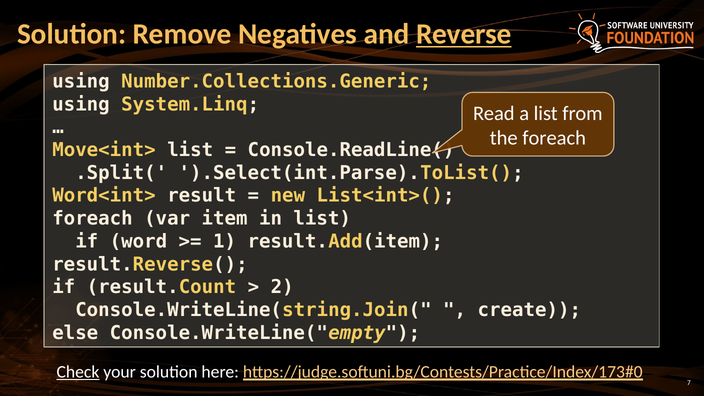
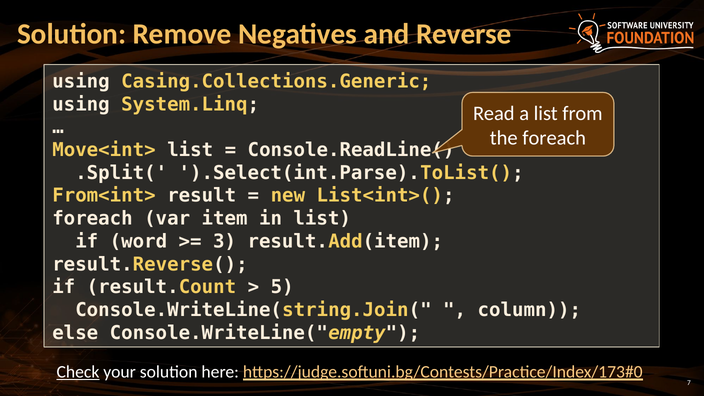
Reverse underline: present -> none
Number.Collections.Generic: Number.Collections.Generic -> Casing.Collections.Generic
Word<int>: Word<int> -> From<int>
1: 1 -> 3
2: 2 -> 5
create: create -> column
